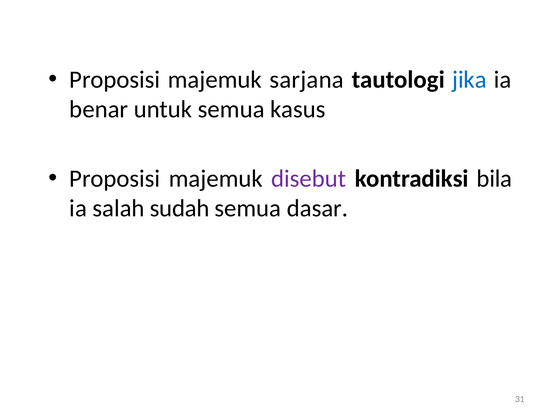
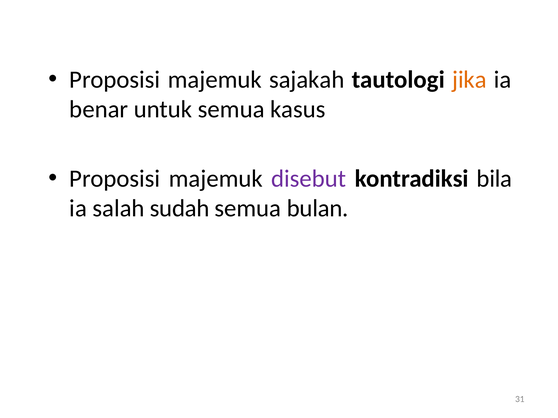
sarjana: sarjana -> sajakah
jika colour: blue -> orange
dasar: dasar -> bulan
